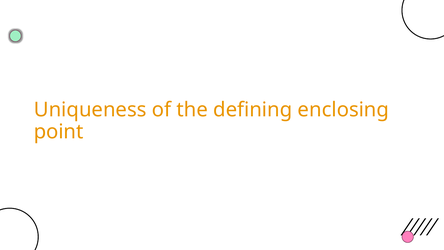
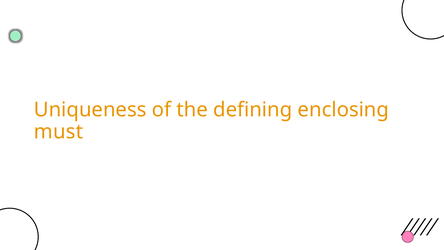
point: point -> must
